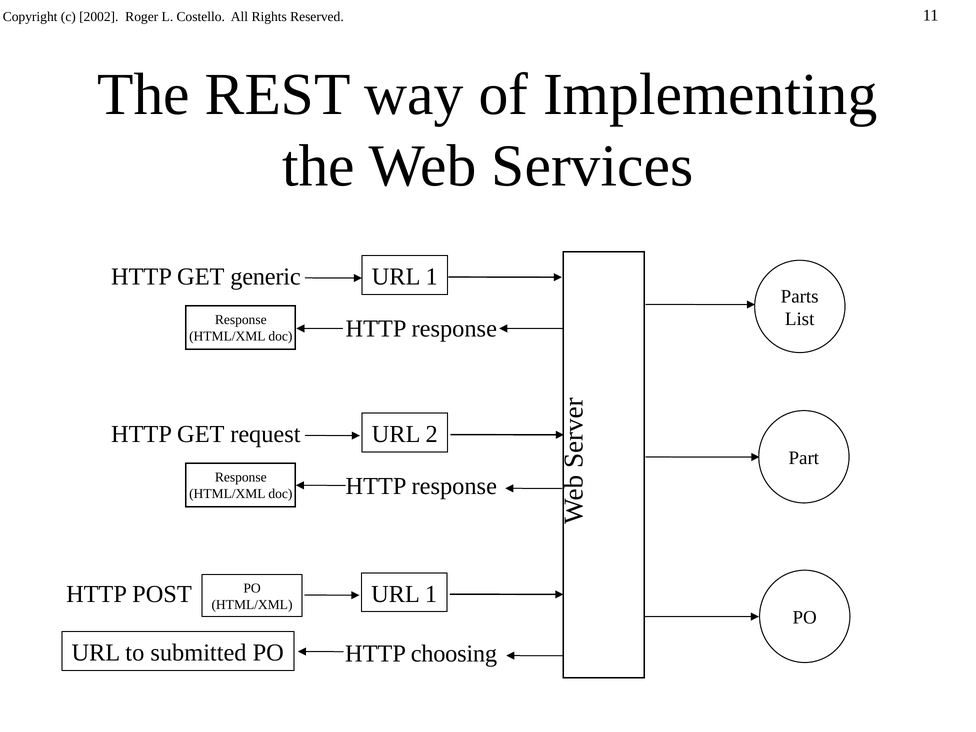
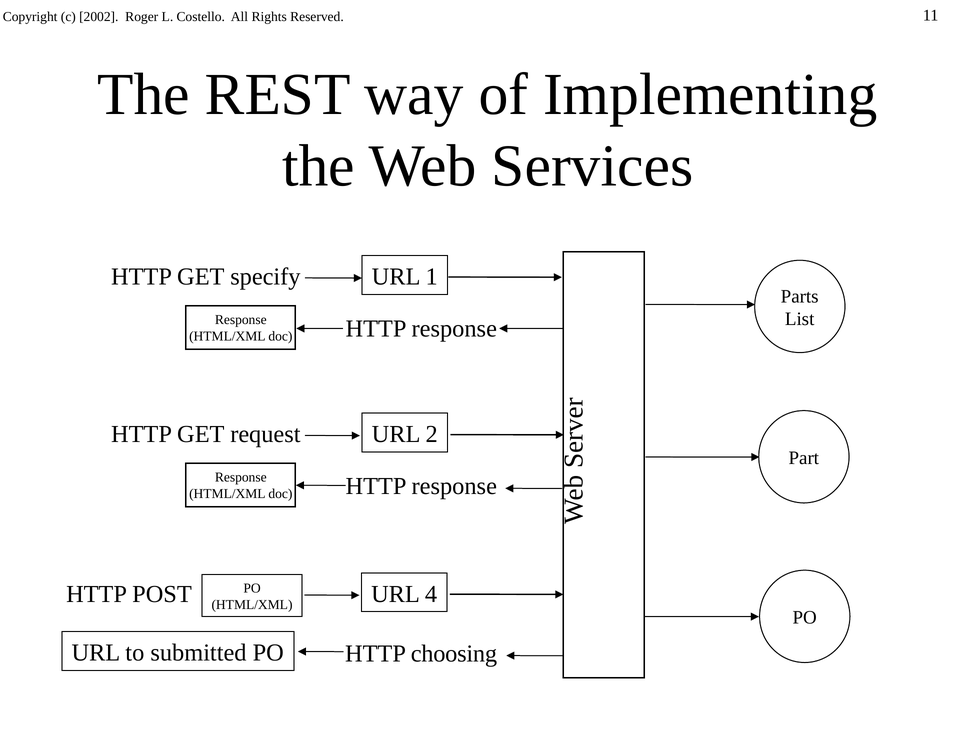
generic: generic -> specify
POST URL 1: 1 -> 4
